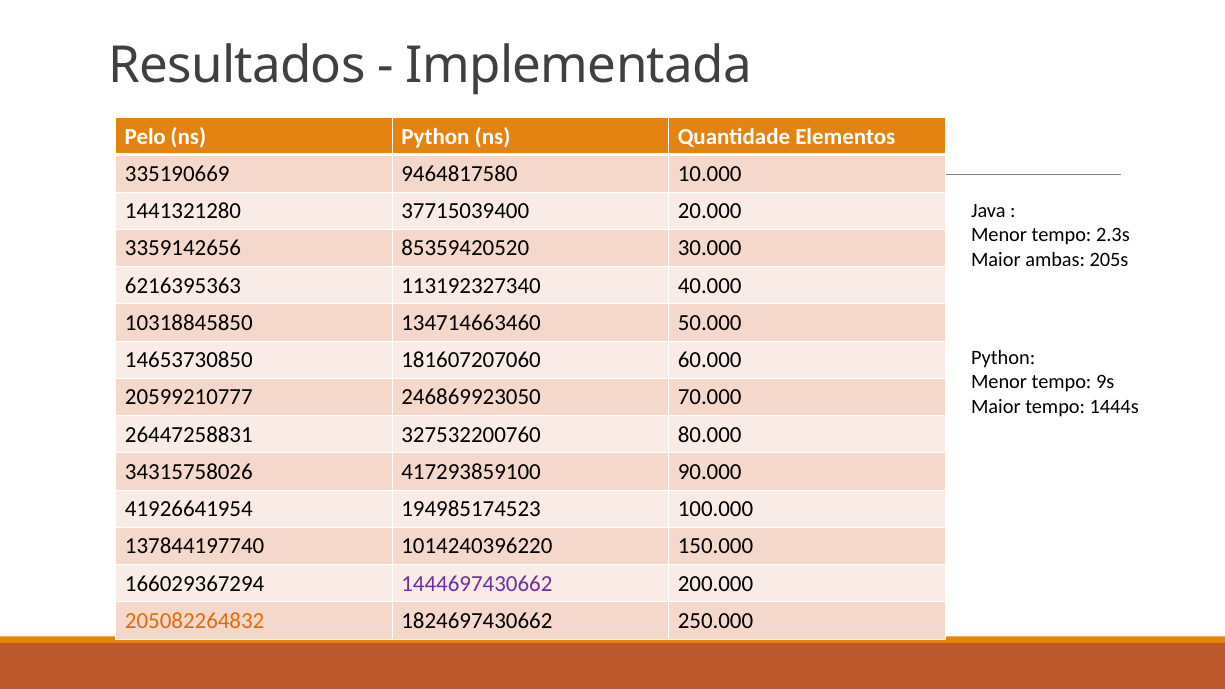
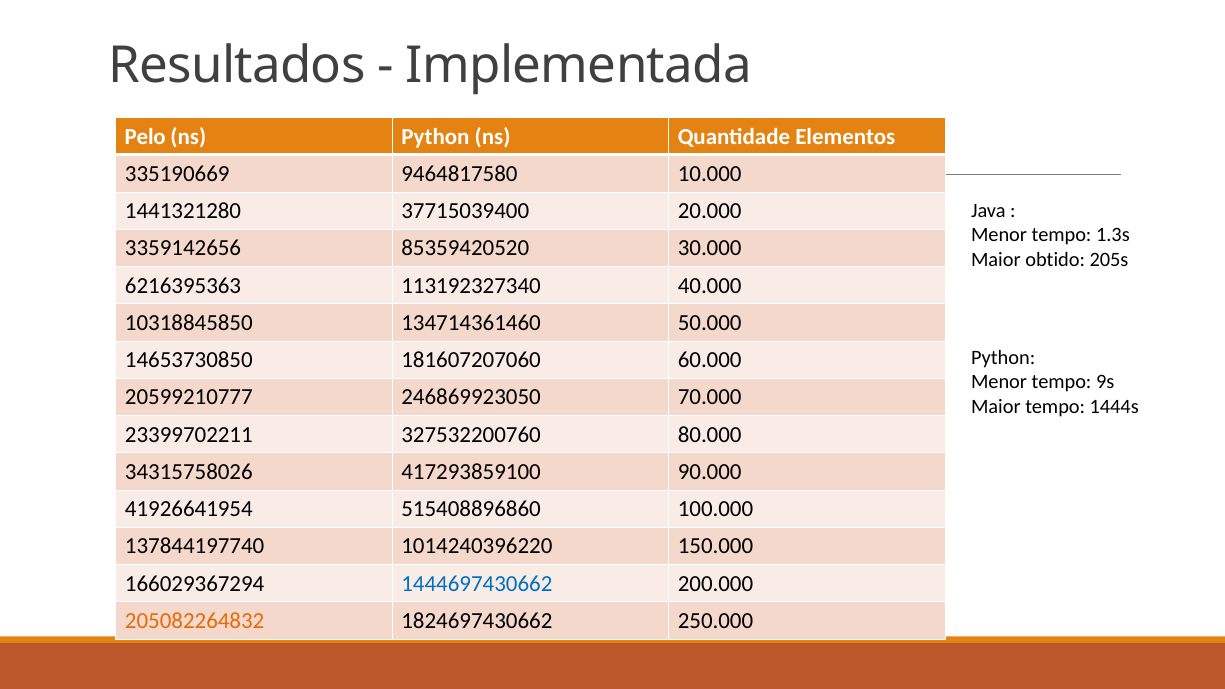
2.3s: 2.3s -> 1.3s
ambas: ambas -> obtido
134714663460: 134714663460 -> 134714361460
26447258831: 26447258831 -> 23399702211
194985174523: 194985174523 -> 515408896860
1444697430662 colour: purple -> blue
